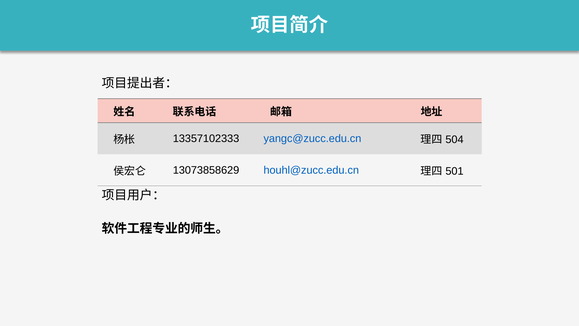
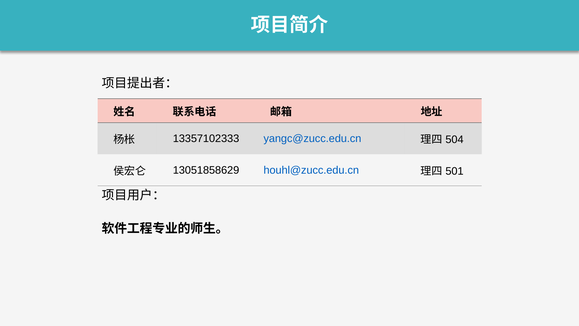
13073858629: 13073858629 -> 13051858629
